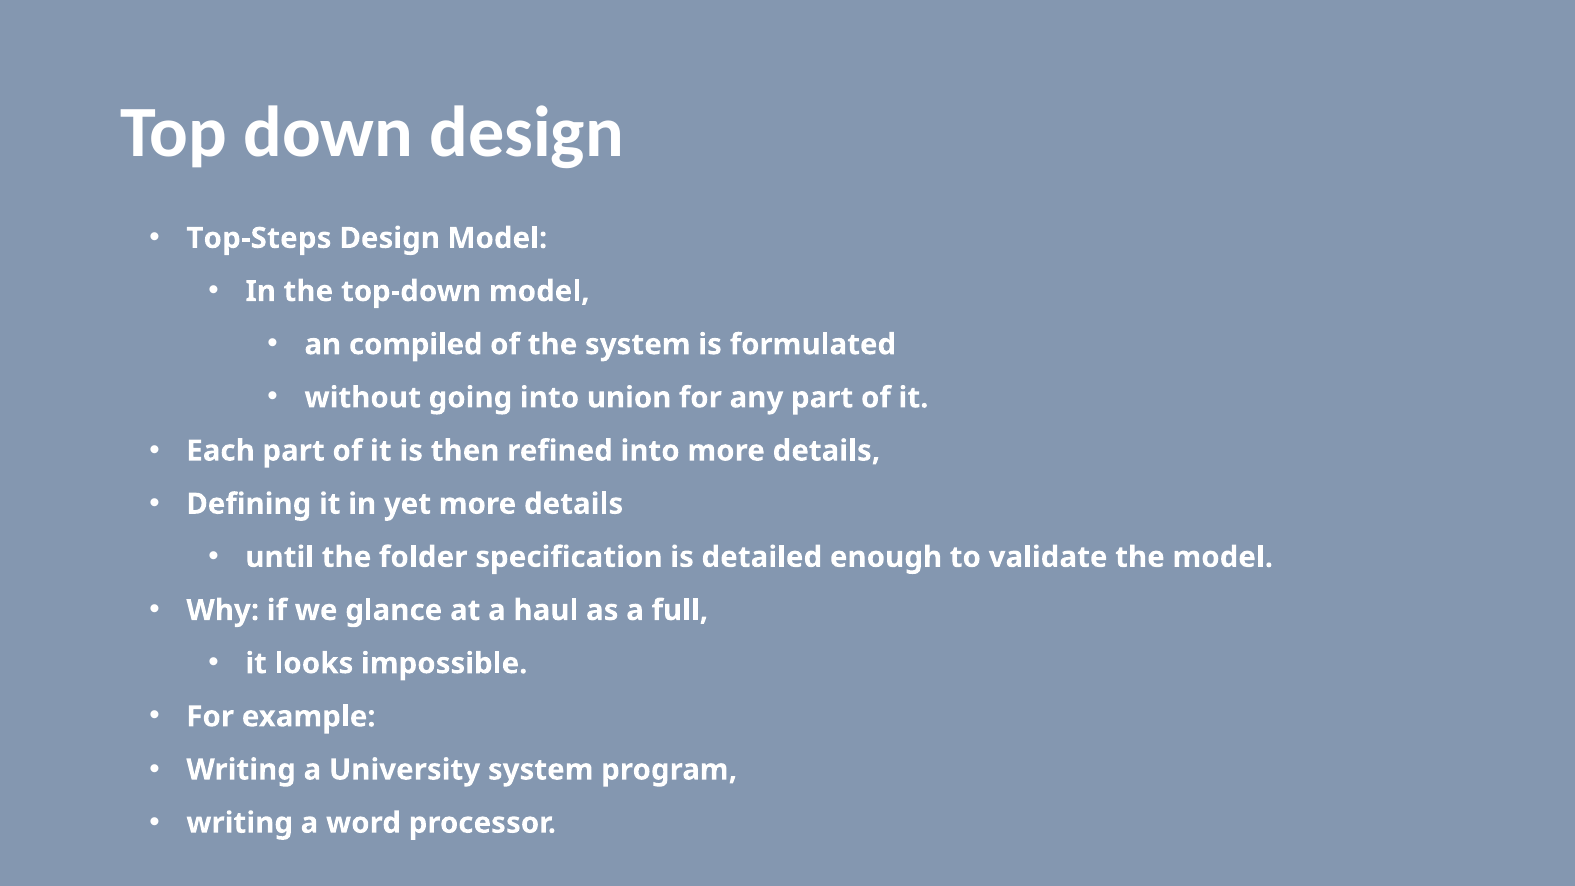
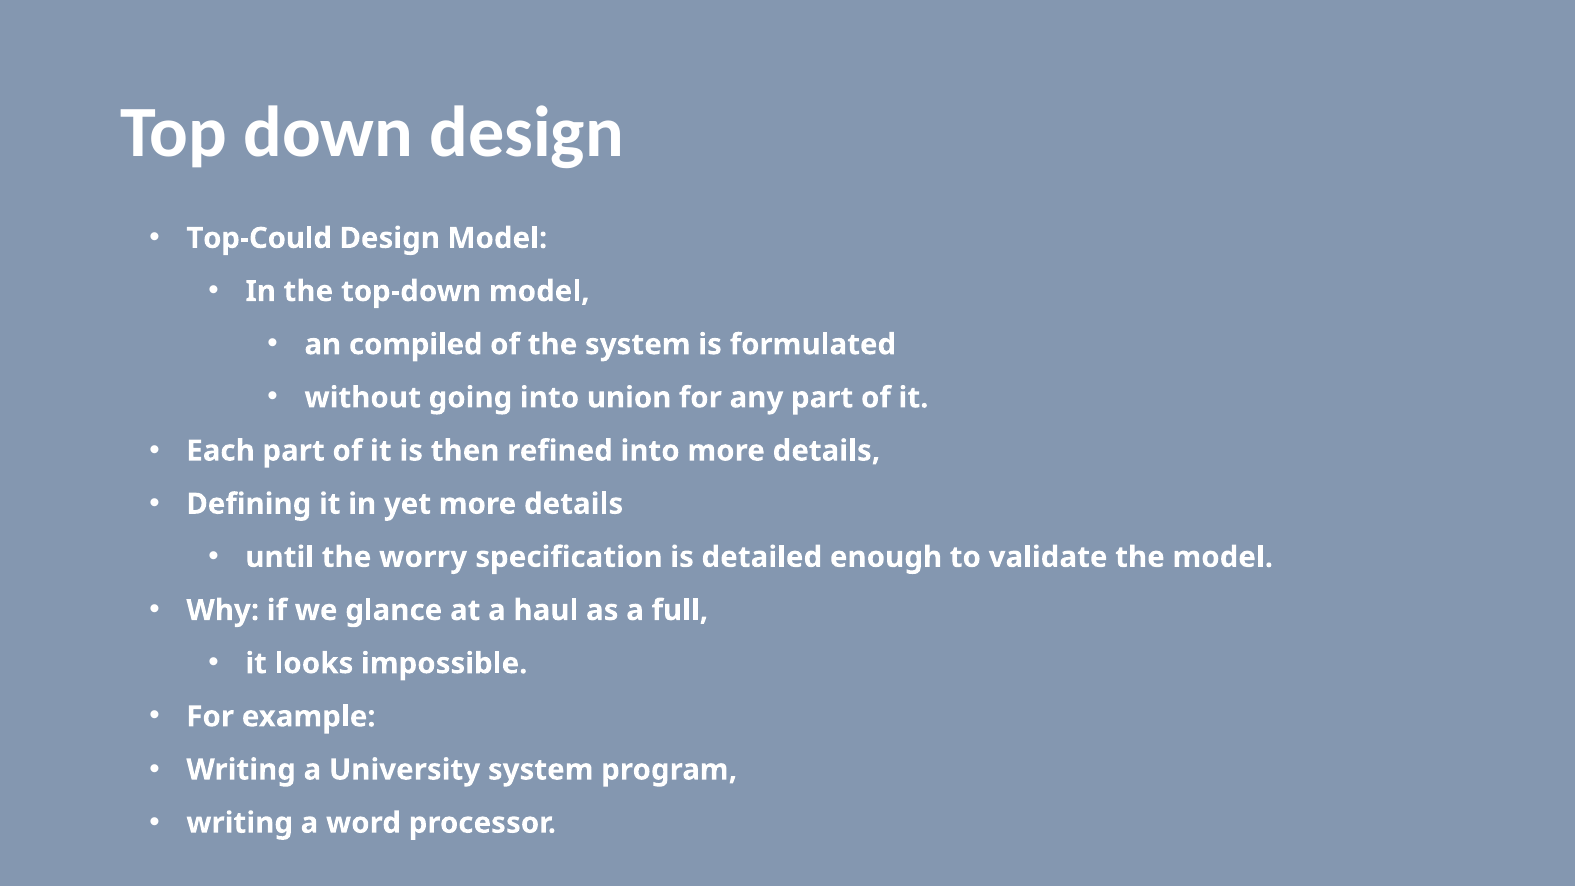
Top-Steps: Top-Steps -> Top-Could
folder: folder -> worry
